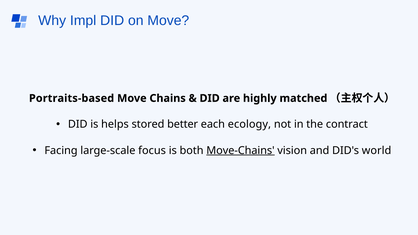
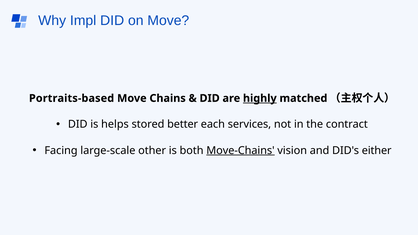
highly underline: none -> present
ecology: ecology -> services
focus: focus -> other
world: world -> either
